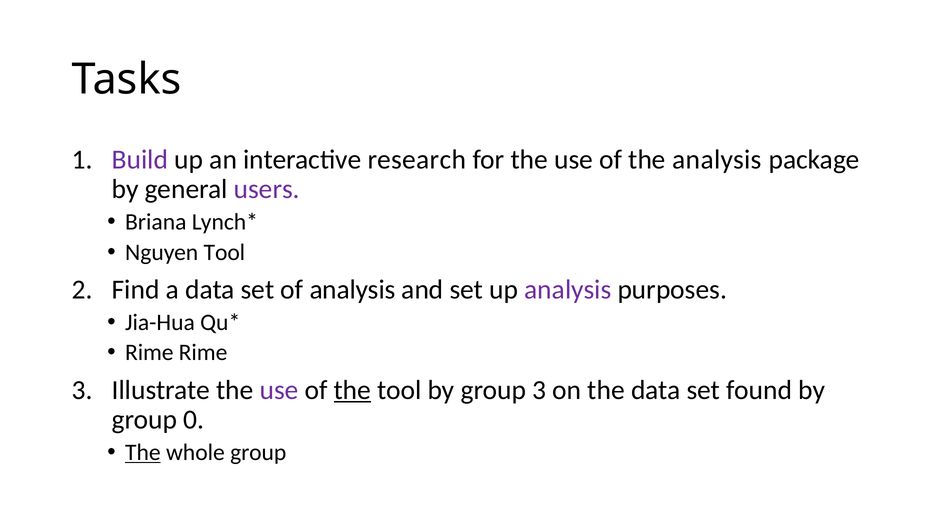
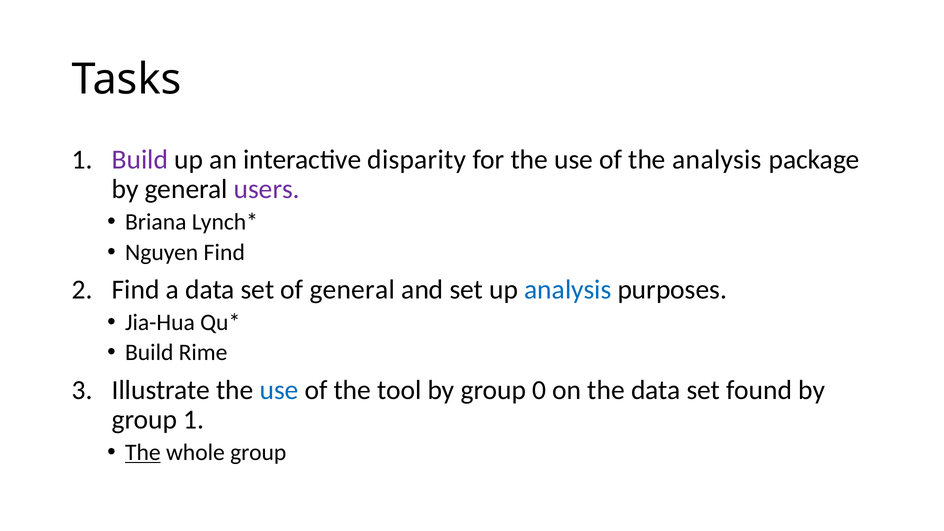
research: research -> disparity
Nguyen Tool: Tool -> Find
of analysis: analysis -> general
analysis at (568, 290) colour: purple -> blue
Rime at (149, 353): Rime -> Build
use at (279, 390) colour: purple -> blue
the at (352, 390) underline: present -> none
group 3: 3 -> 0
group 0: 0 -> 1
